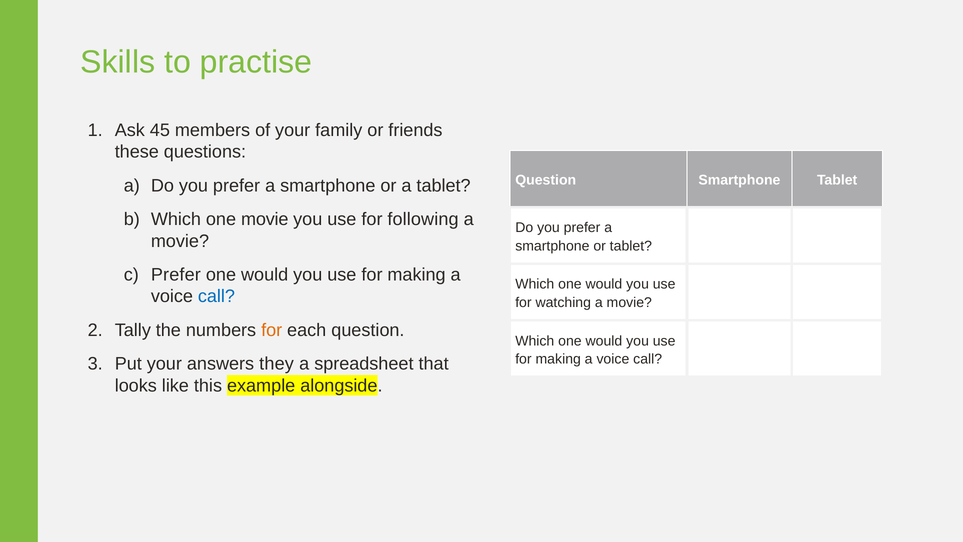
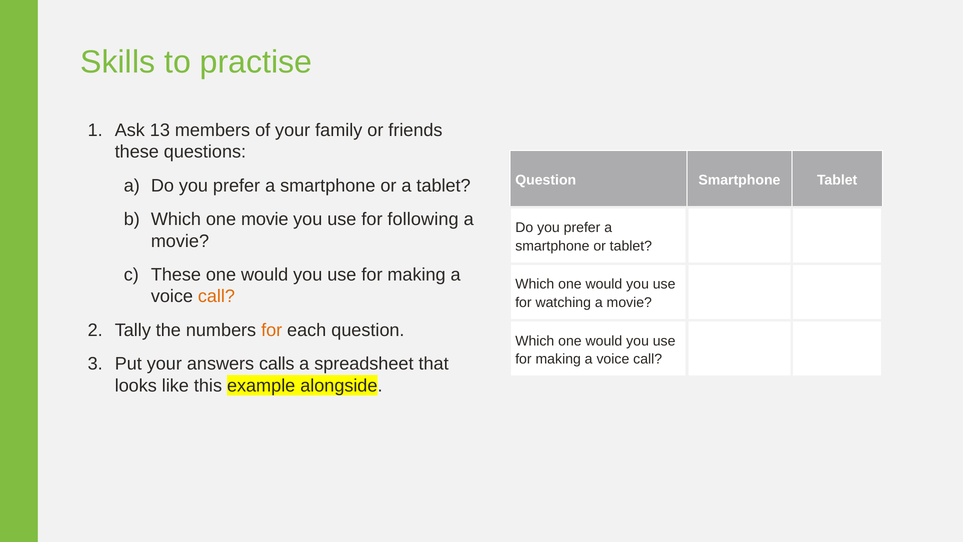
45: 45 -> 13
Prefer at (176, 275): Prefer -> These
call at (216, 296) colour: blue -> orange
they: they -> calls
